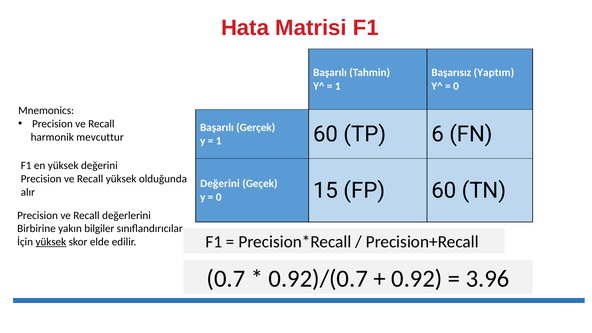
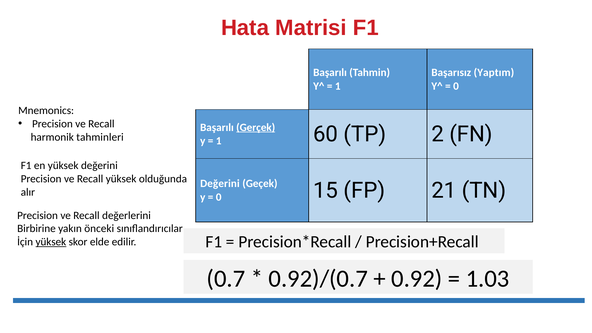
Gerçek underline: none -> present
mevcuttur: mevcuttur -> tahminleri
6: 6 -> 2
FP 60: 60 -> 21
bilgiler: bilgiler -> önceki
3.96: 3.96 -> 1.03
